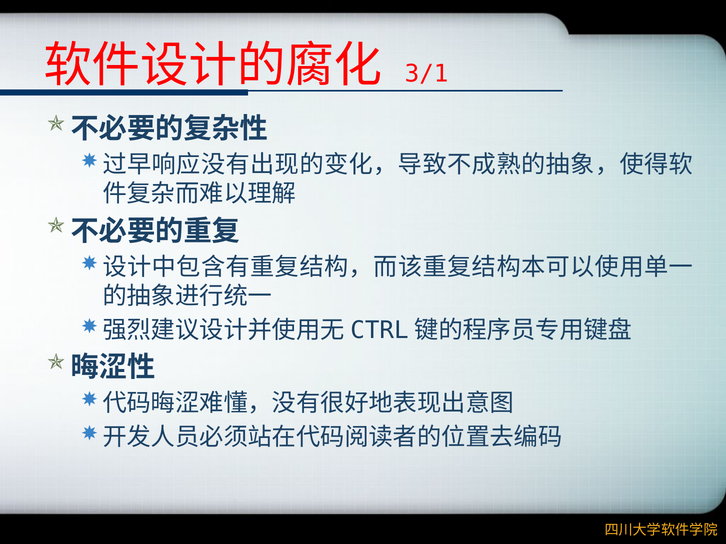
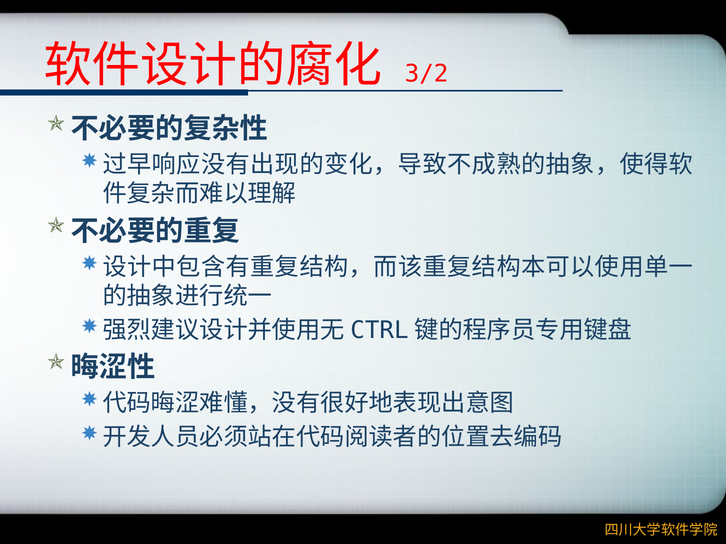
3/1: 3/1 -> 3/2
